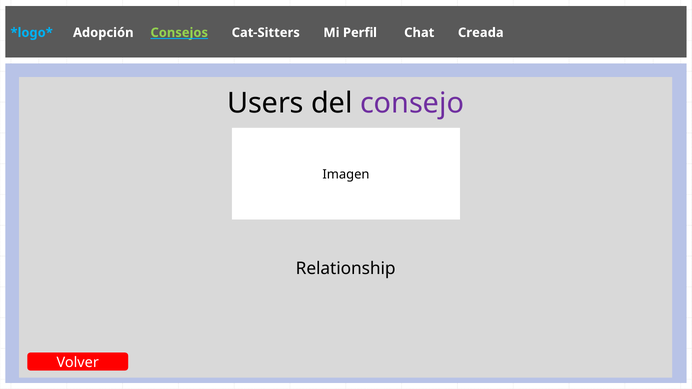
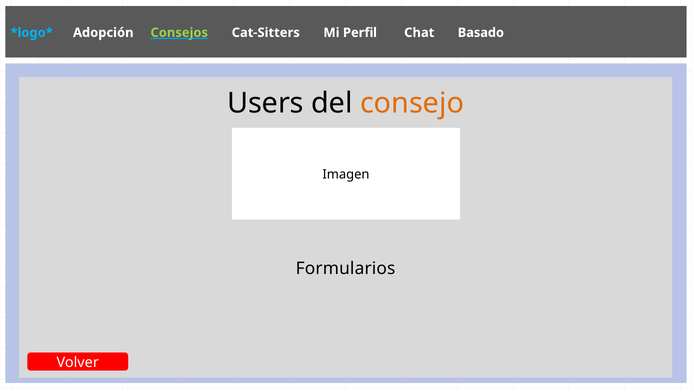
Creada: Creada -> Basado
consejo colour: purple -> orange
Relationship: Relationship -> Formularios
